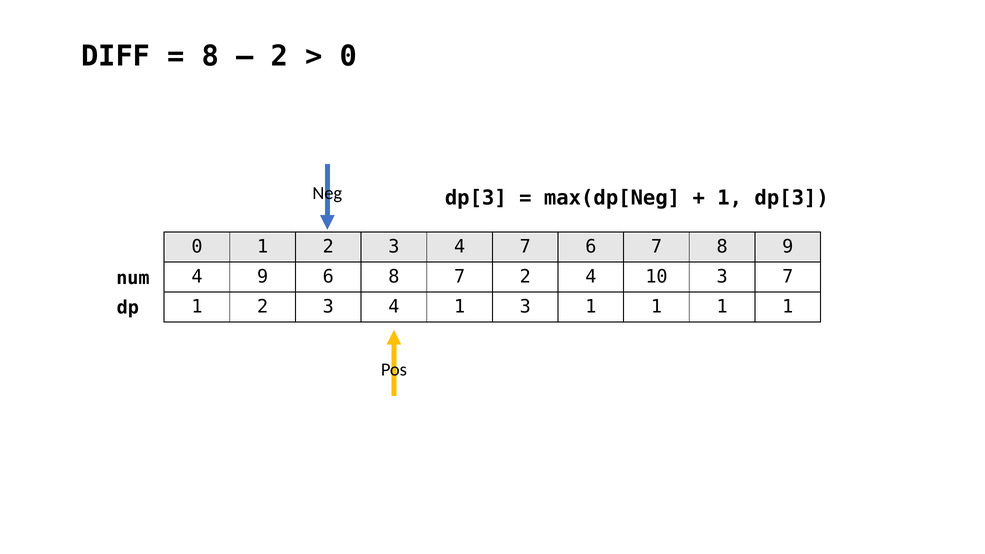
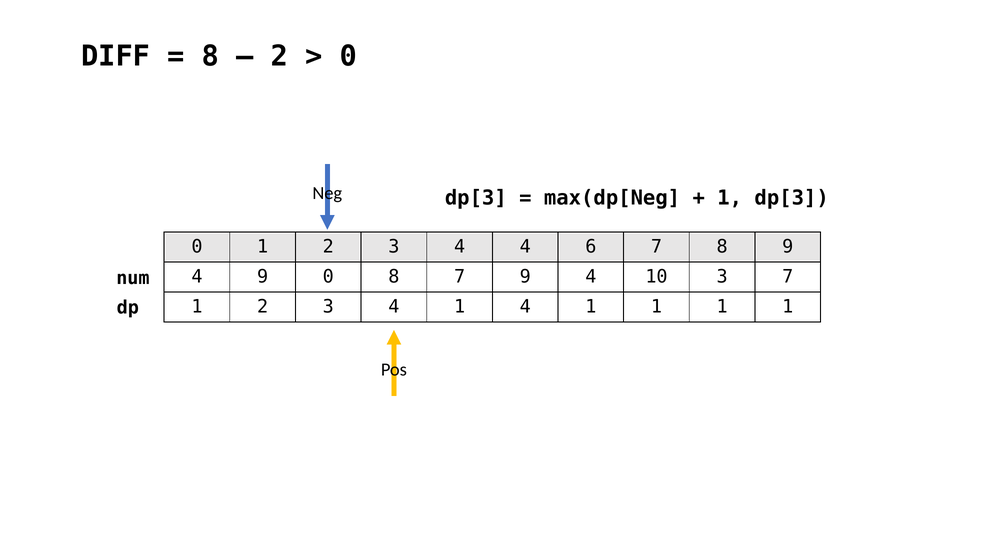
4 7: 7 -> 4
9 6: 6 -> 0
7 2: 2 -> 9
1 3: 3 -> 4
